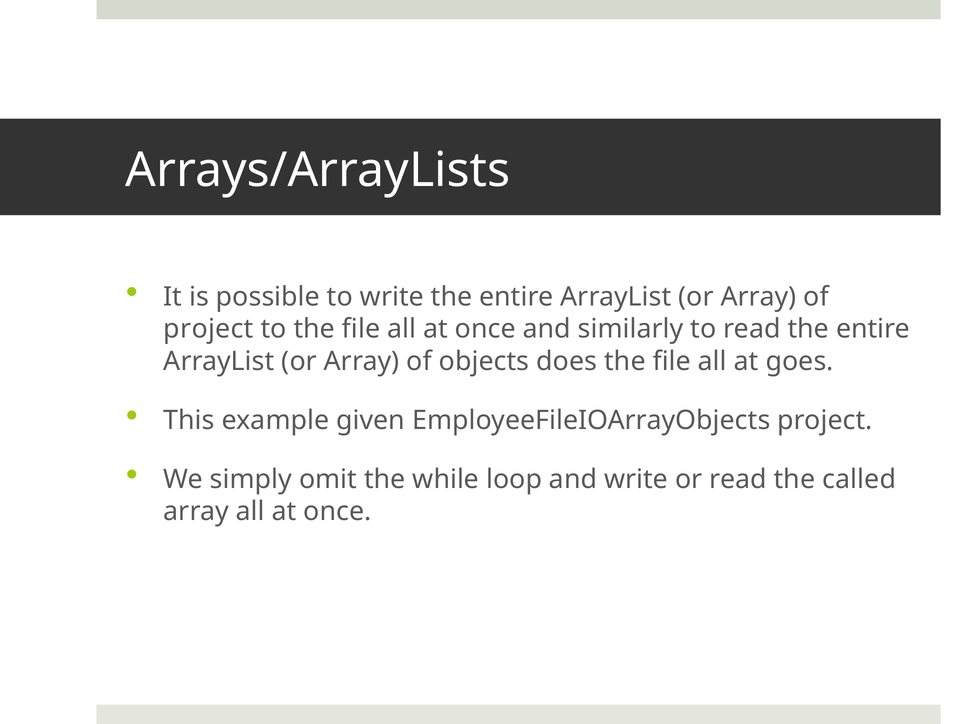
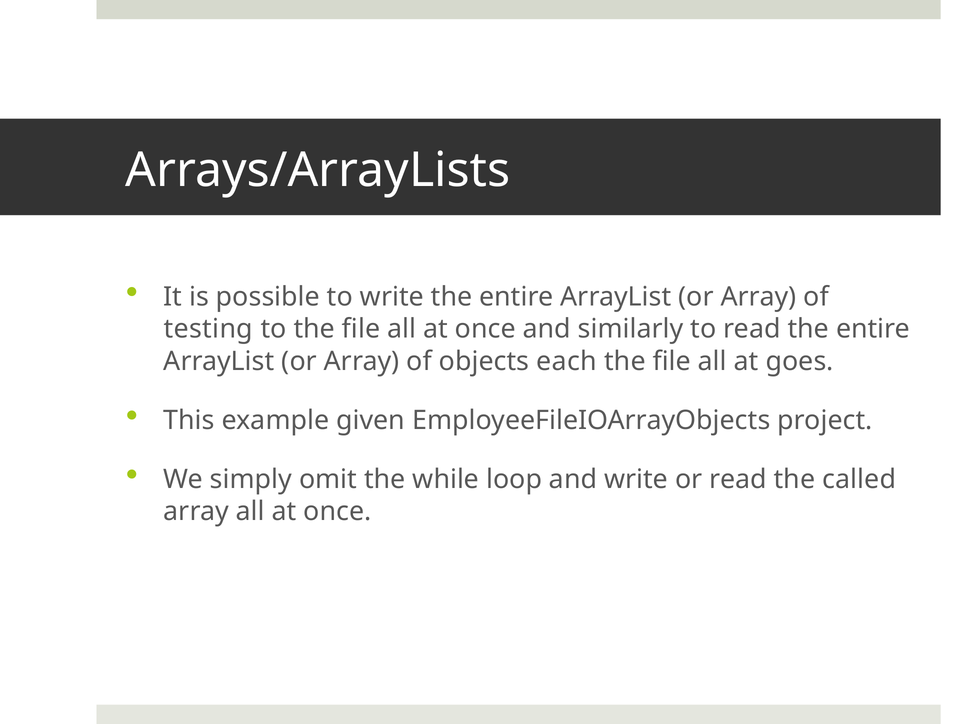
project at (208, 329): project -> testing
does: does -> each
